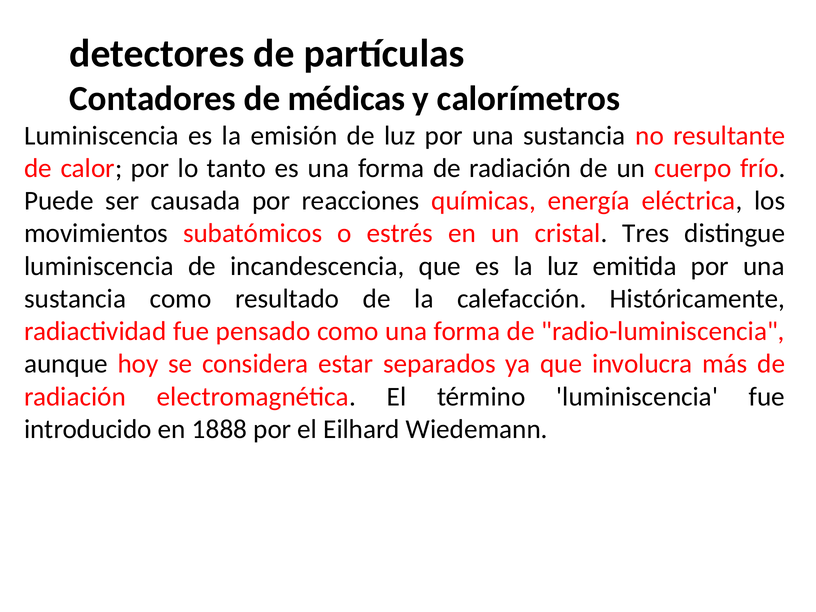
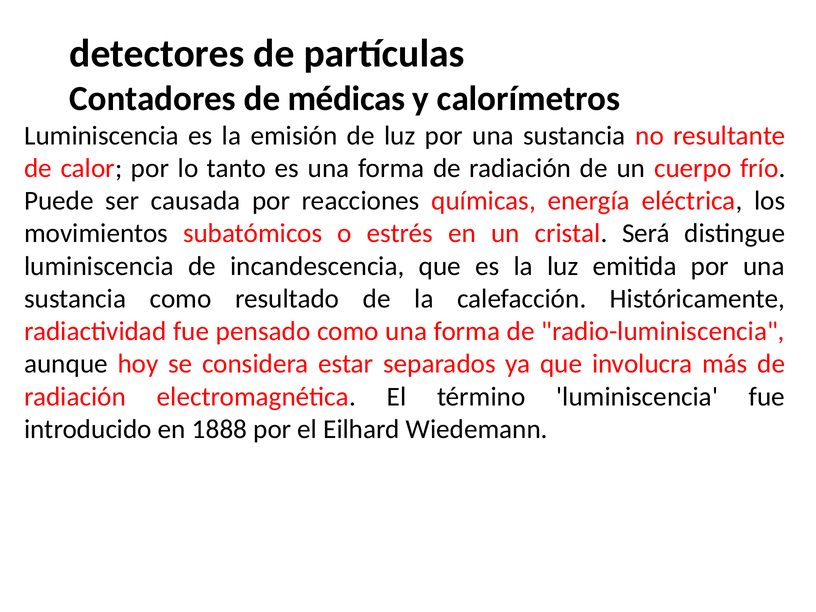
Tres: Tres -> Será
